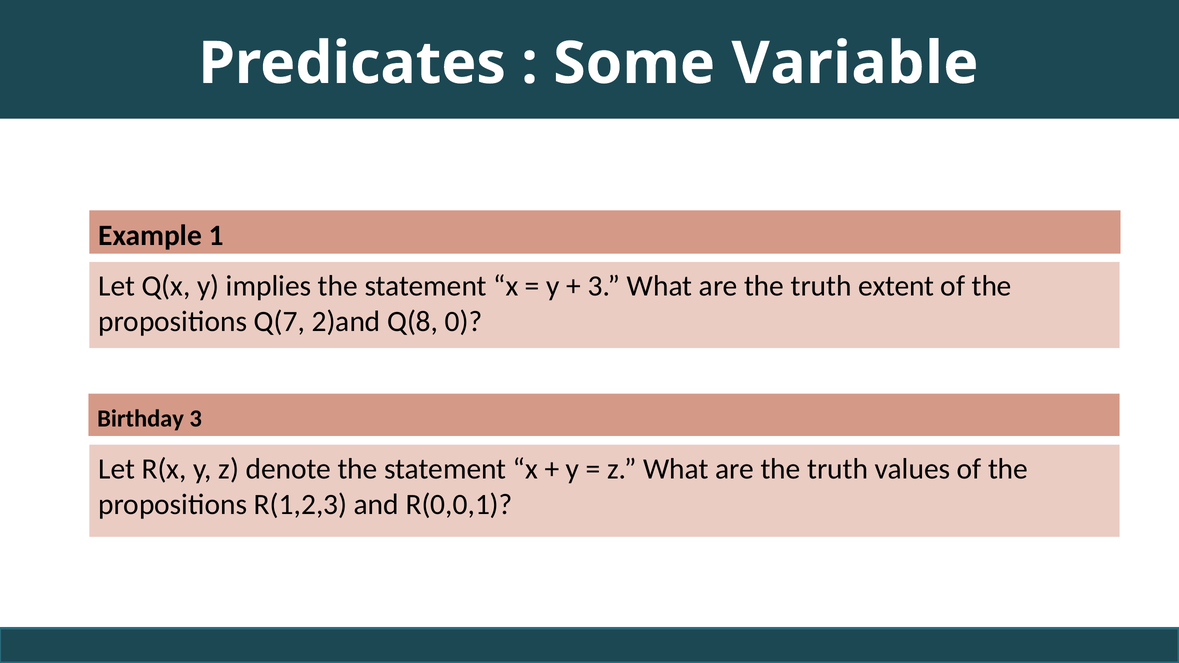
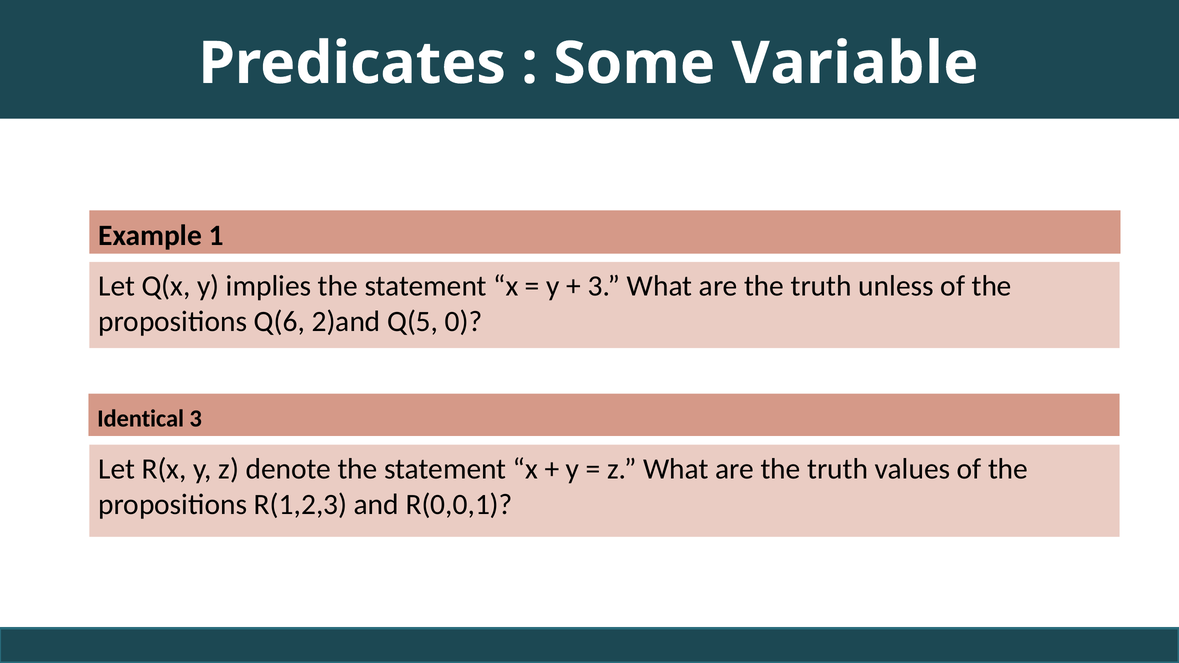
extent: extent -> unless
Q(7: Q(7 -> Q(6
Q(8: Q(8 -> Q(5
Birthday: Birthday -> Identical
